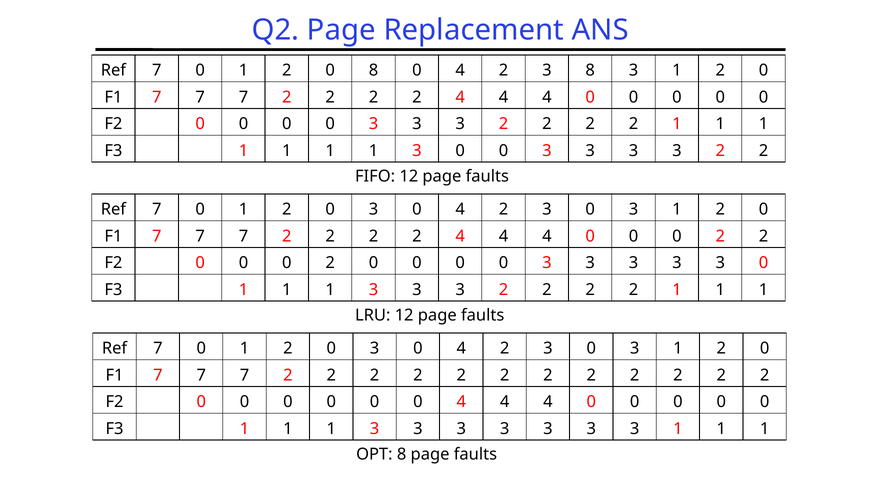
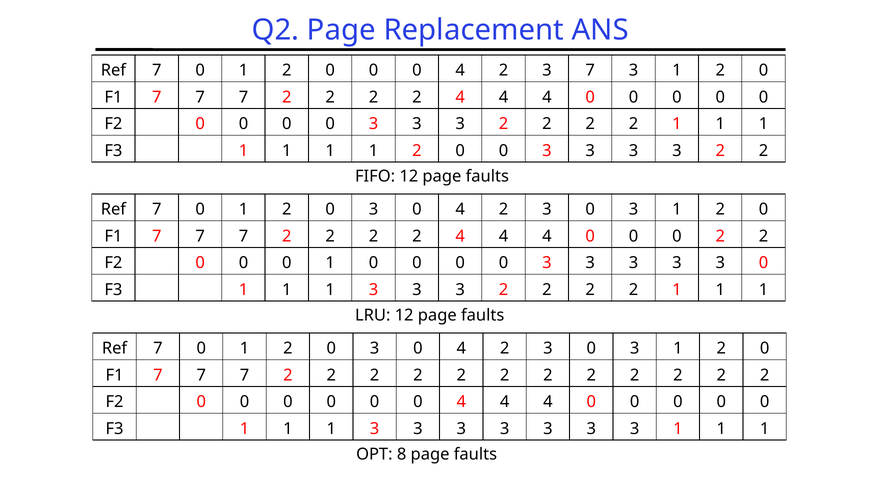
8 at (374, 71): 8 -> 0
3 8: 8 -> 7
3 at (417, 151): 3 -> 2
2 at (330, 263): 2 -> 1
